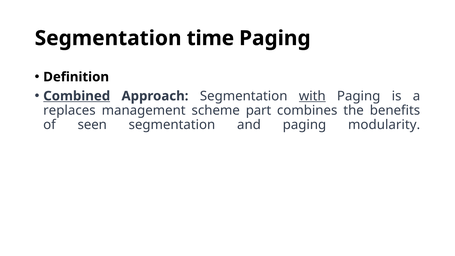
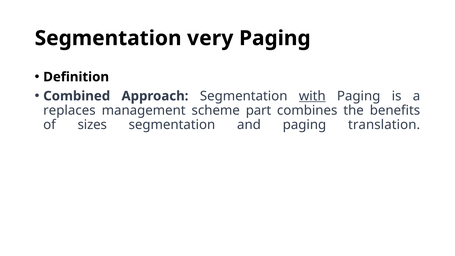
time: time -> very
Combined underline: present -> none
seen: seen -> sizes
modularity: modularity -> translation
